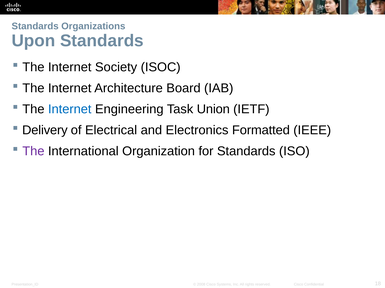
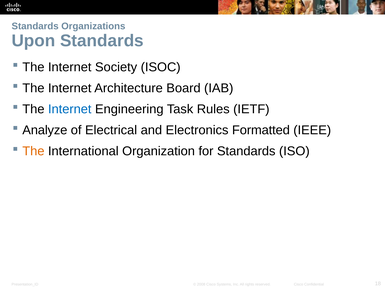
Union: Union -> Rules
Delivery: Delivery -> Analyze
The at (33, 151) colour: purple -> orange
